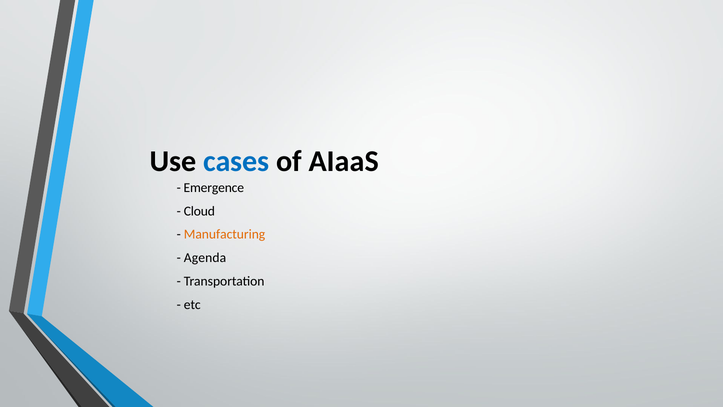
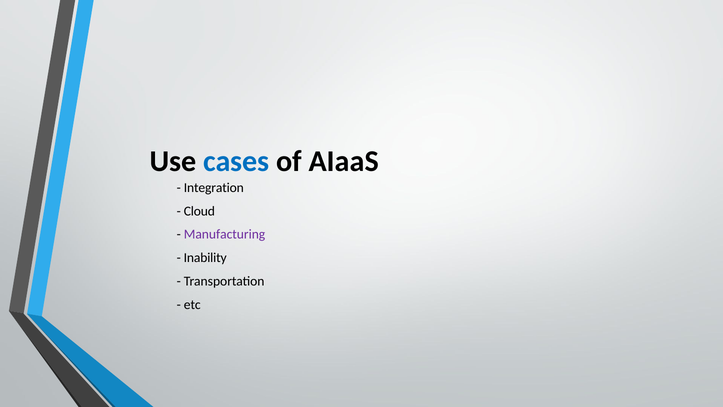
Emergence: Emergence -> Integration
Manufacturing colour: orange -> purple
Agenda: Agenda -> Inability
